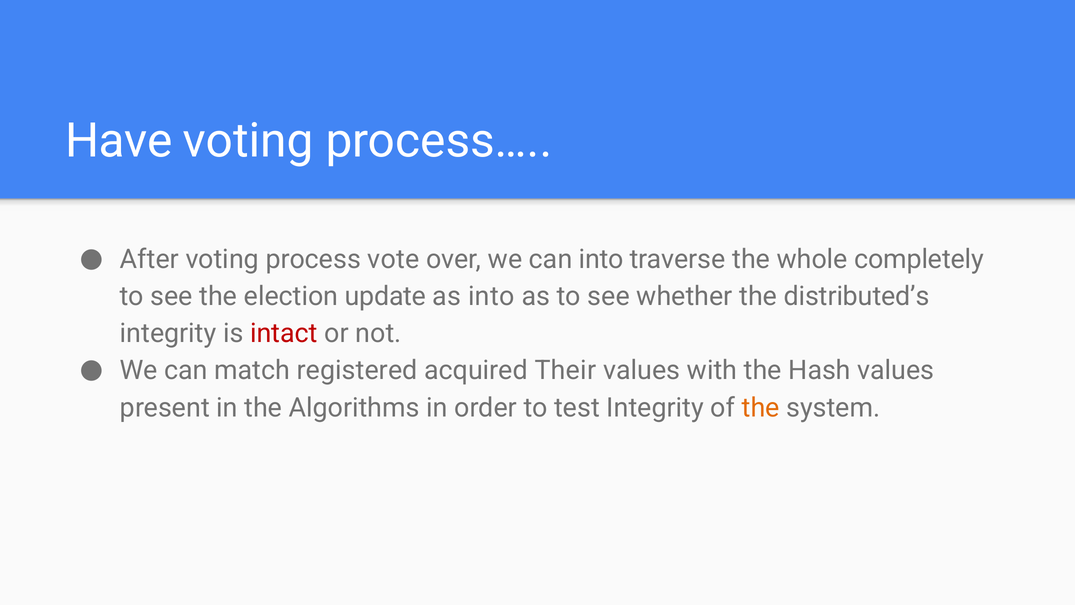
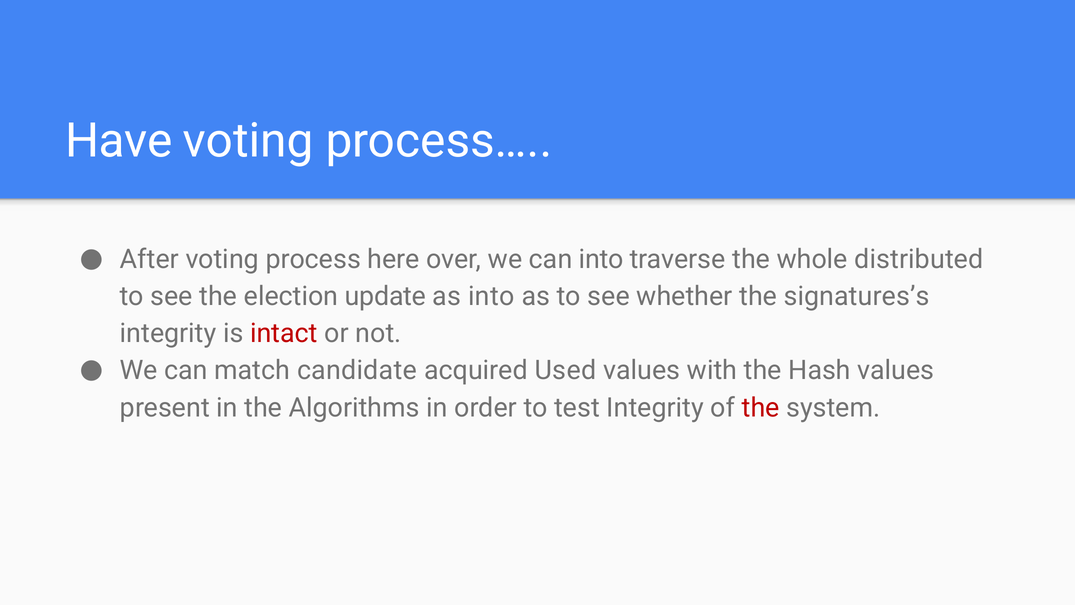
vote: vote -> here
completely: completely -> distributed
distributed’s: distributed’s -> signatures’s
registered: registered -> candidate
Their: Their -> Used
the at (761, 408) colour: orange -> red
